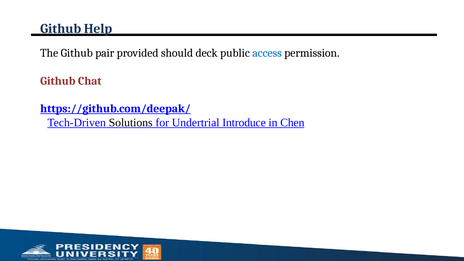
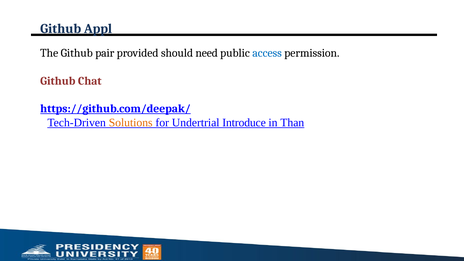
Help: Help -> Appl
deck: deck -> need
Solutions colour: black -> orange
Chen: Chen -> Than
